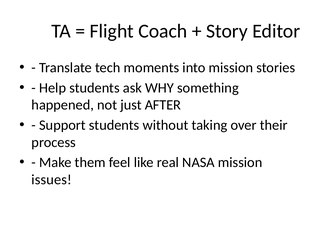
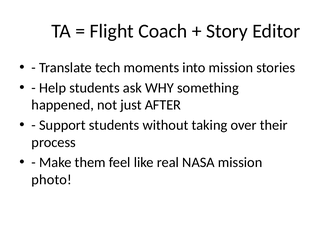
issues: issues -> photo
